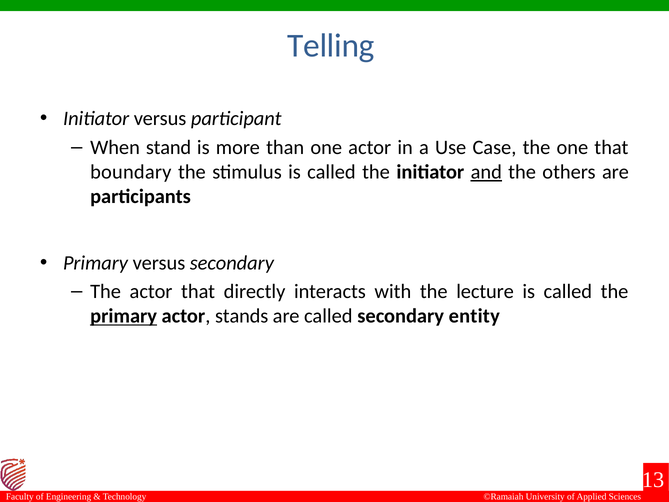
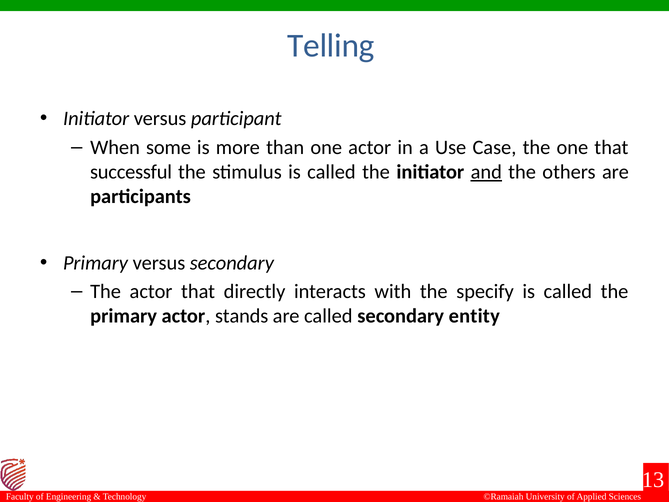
stand: stand -> some
boundary: boundary -> successful
lecture: lecture -> specify
primary at (124, 316) underline: present -> none
